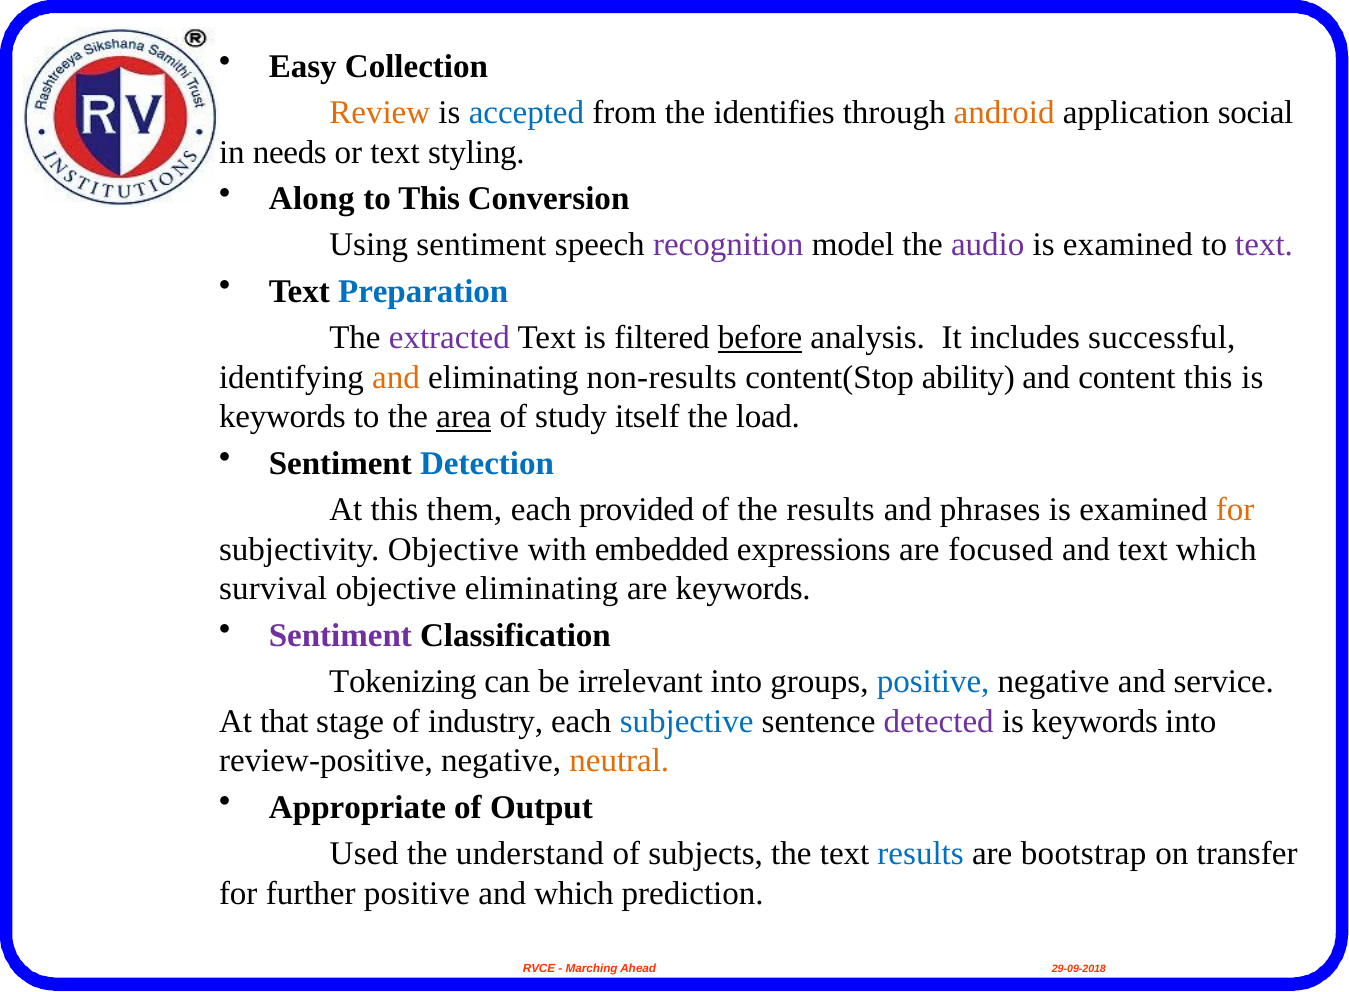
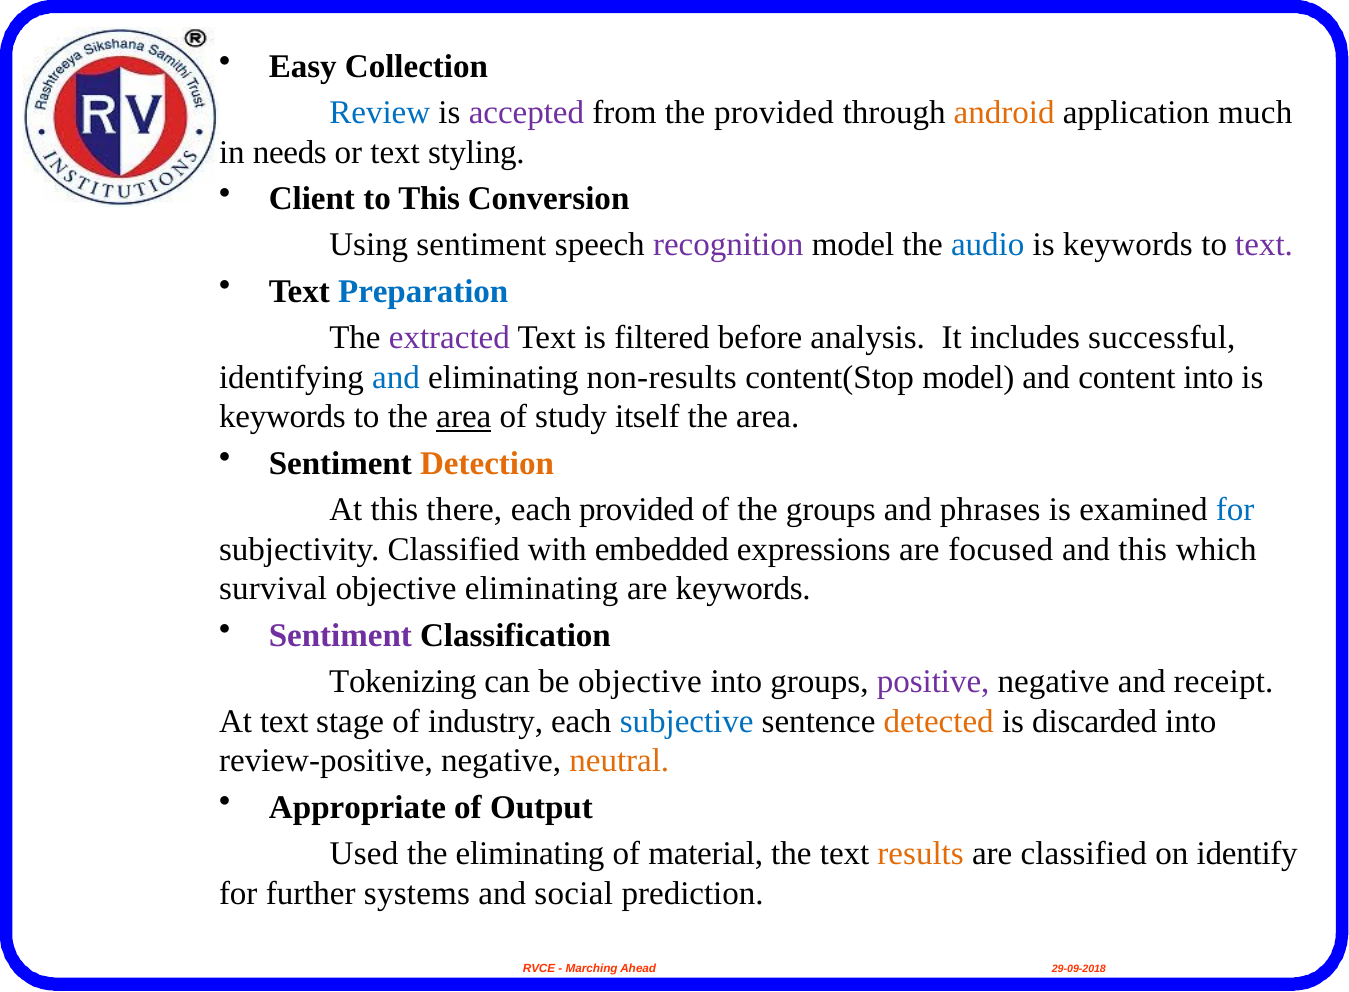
Review colour: orange -> blue
accepted colour: blue -> purple
the identifies: identifies -> provided
social: social -> much
Along: Along -> Client
audio colour: purple -> blue
examined at (1128, 245): examined -> keywords
before underline: present -> none
and at (396, 377) colour: orange -> blue
content(Stop ability: ability -> model
content this: this -> into
load at (768, 417): load -> area
Detection colour: blue -> orange
them: them -> there
the results: results -> groups
for at (1235, 510) colour: orange -> blue
subjectivity Objective: Objective -> Classified
and text: text -> this
be irrelevant: irrelevant -> objective
positive at (933, 682) colour: blue -> purple
service: service -> receipt
At that: that -> text
detected colour: purple -> orange
keywords at (1095, 721): keywords -> discarded
the understand: understand -> eliminating
subjects: subjects -> material
results at (921, 853) colour: blue -> orange
are bootstrap: bootstrap -> classified
transfer: transfer -> identify
further positive: positive -> systems
and which: which -> social
